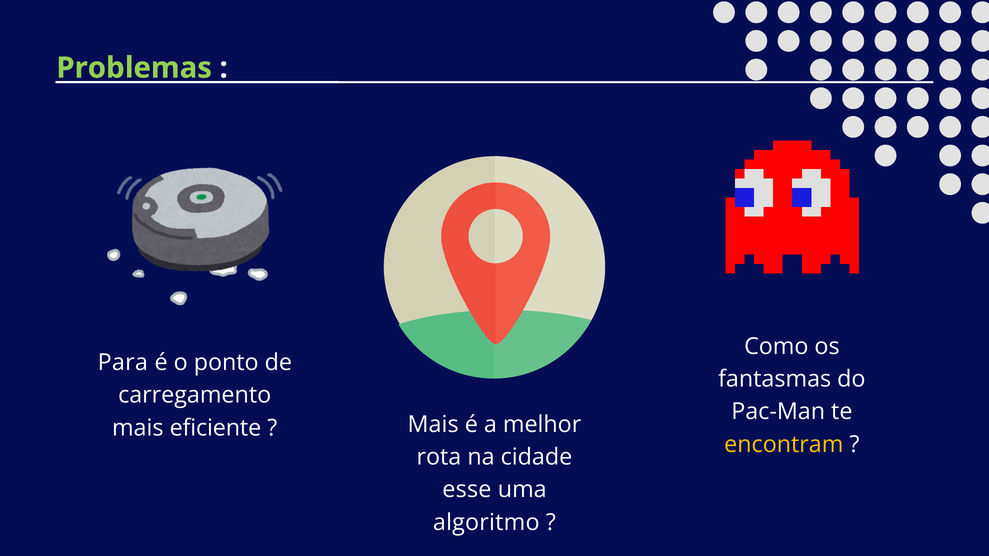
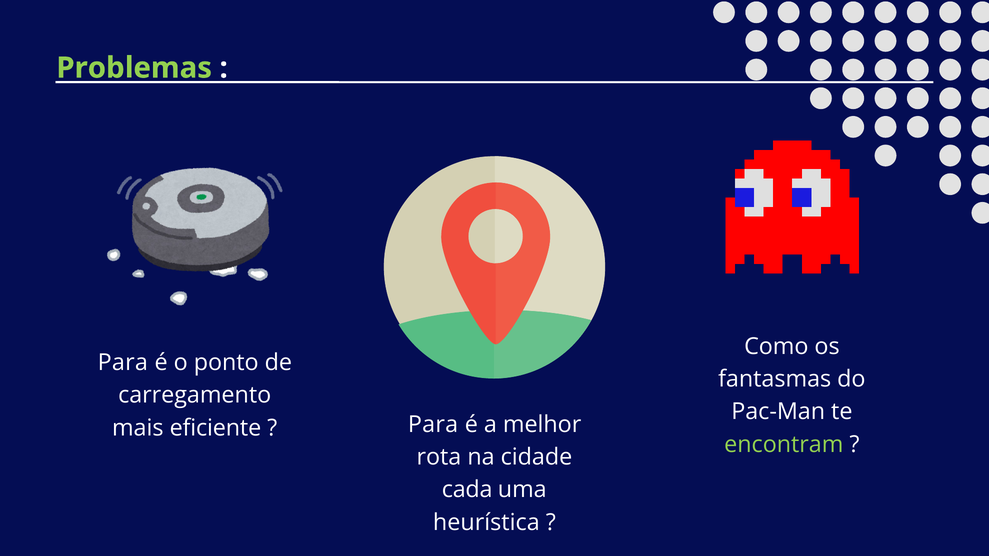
Mais at (433, 425): Mais -> Para
encontram colour: yellow -> light green
esse: esse -> cada
algoritmo: algoritmo -> heurística
